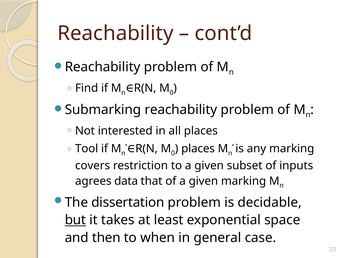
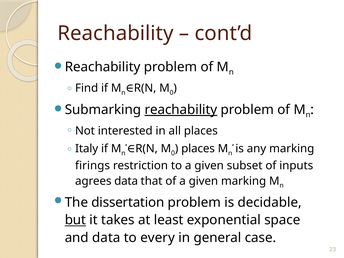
reachability at (181, 110) underline: none -> present
Tool: Tool -> Italy
covers: covers -> firings
and then: then -> data
when: when -> every
